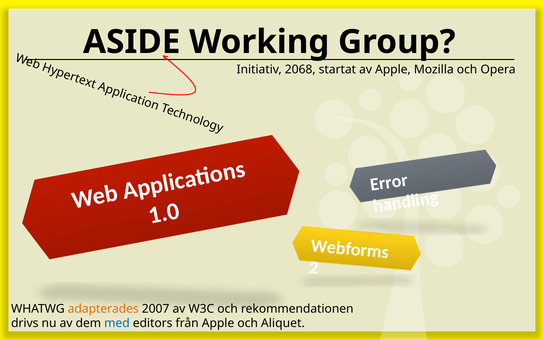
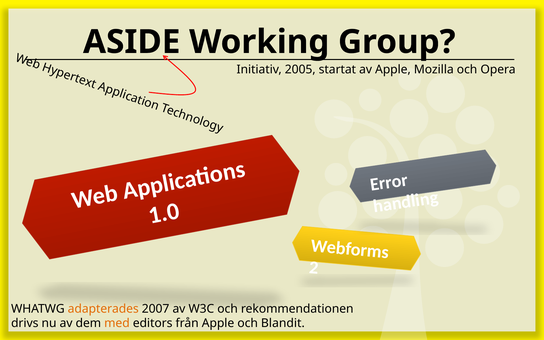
2068: 2068 -> 2005
med colour: blue -> orange
Aliquet: Aliquet -> Blandit
